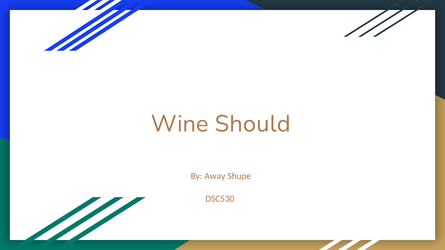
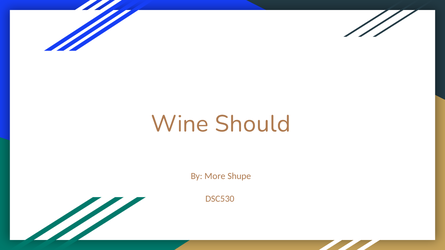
Away: Away -> More
